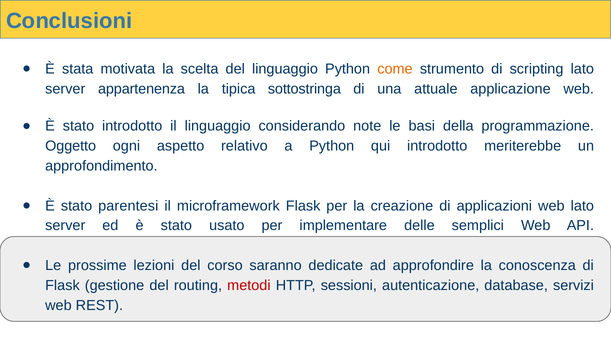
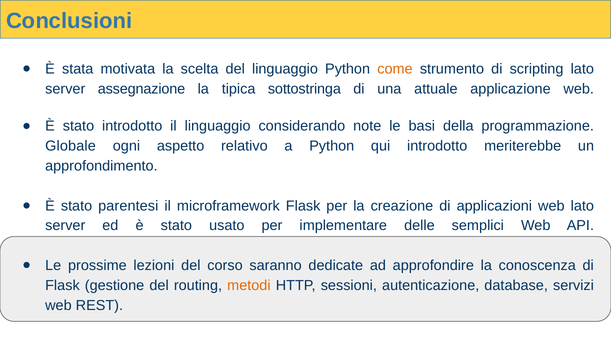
appartenenza: appartenenza -> assegnazione
Oggetto: Oggetto -> Globale
metodi colour: red -> orange
